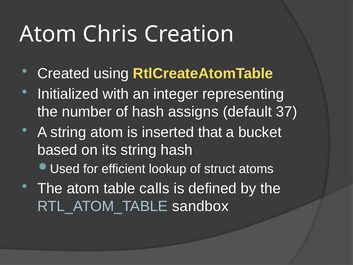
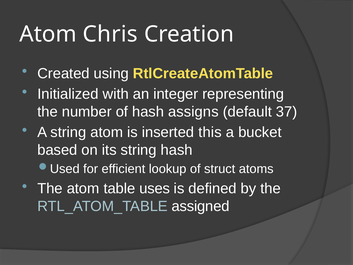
that: that -> this
calls: calls -> uses
sandbox: sandbox -> assigned
